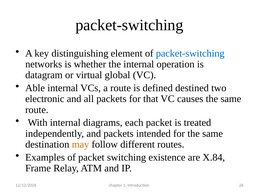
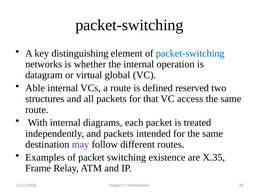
destined: destined -> reserved
electronic: electronic -> structures
causes: causes -> access
may colour: orange -> purple
X.84: X.84 -> X.35
